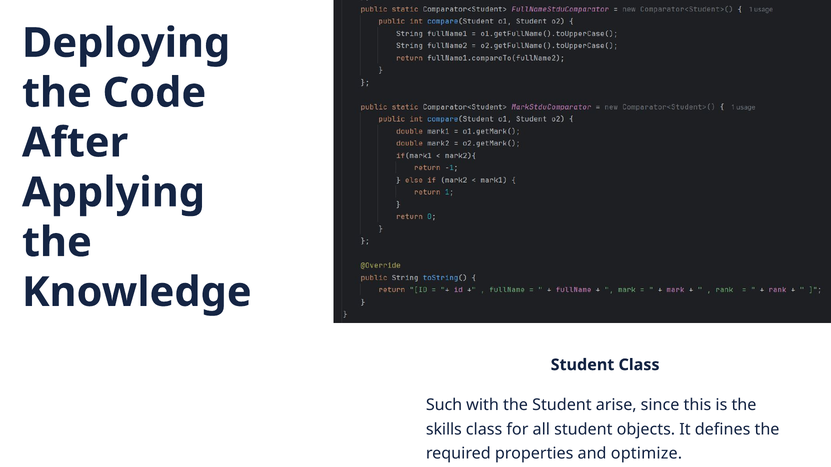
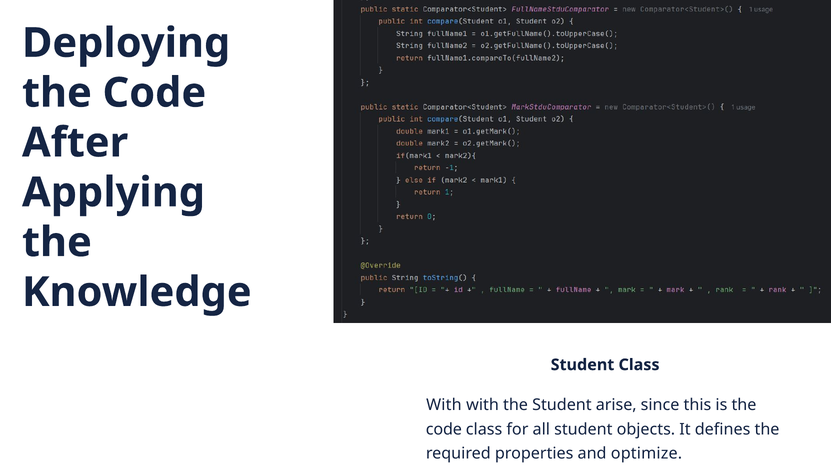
Such at (444, 405): Such -> With
skills at (444, 430): skills -> code
